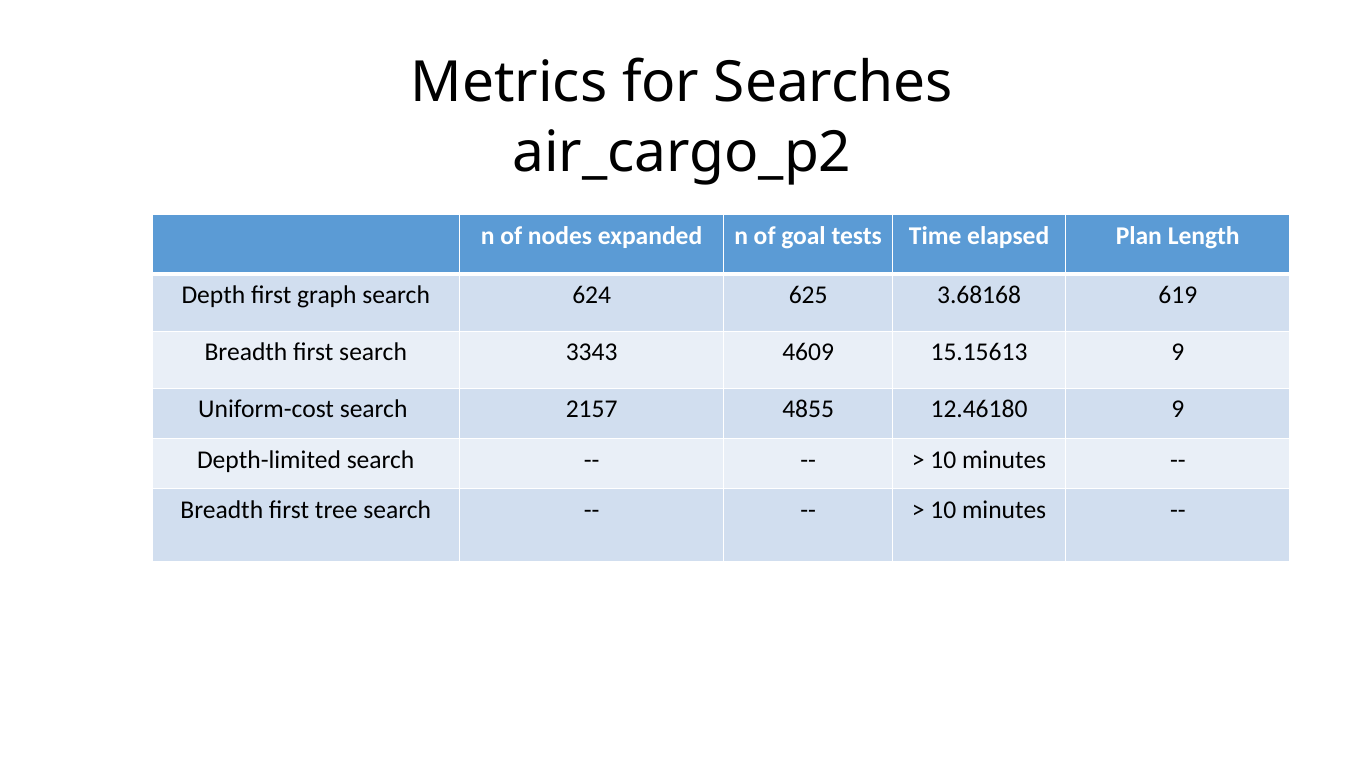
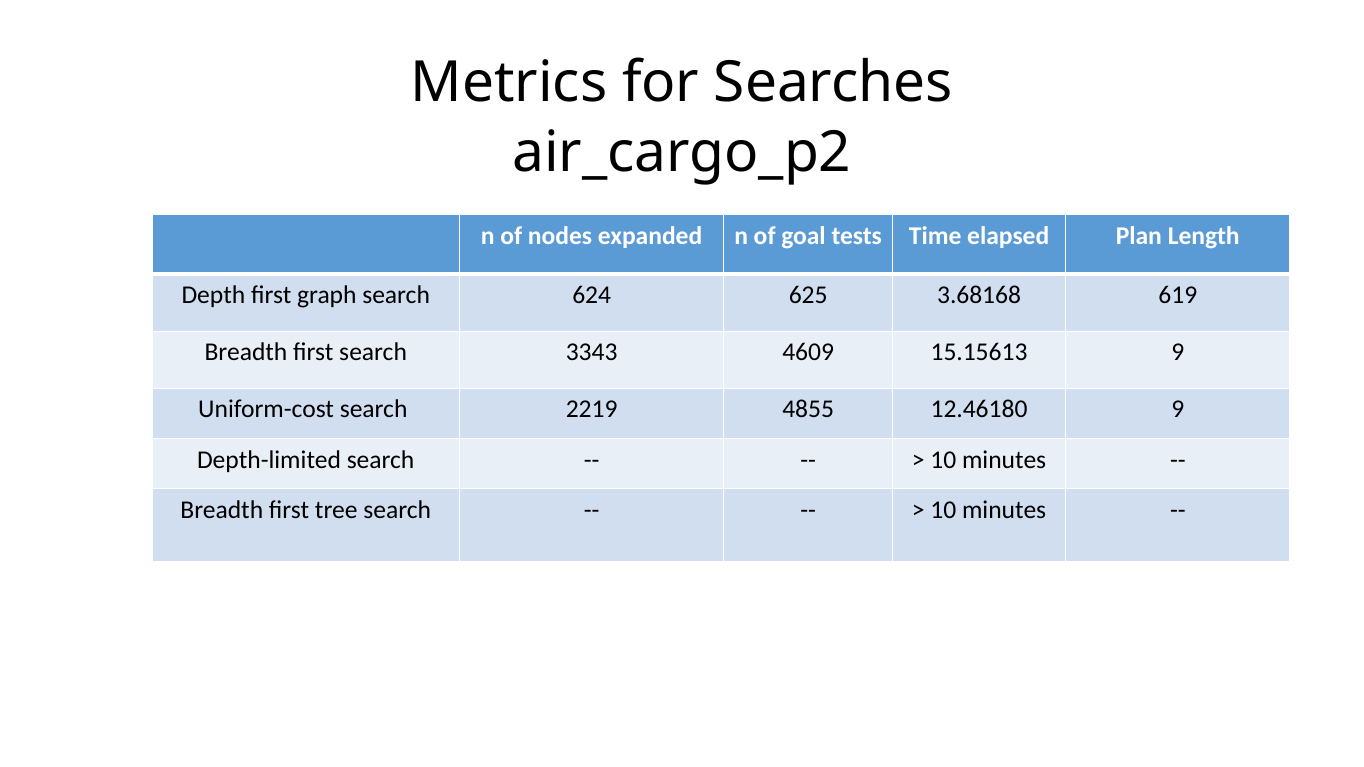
2157: 2157 -> 2219
